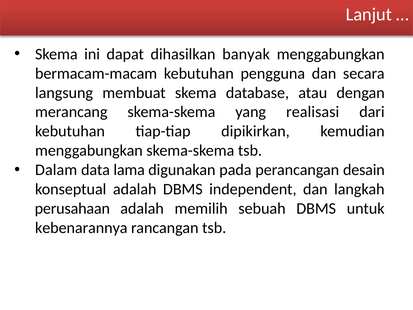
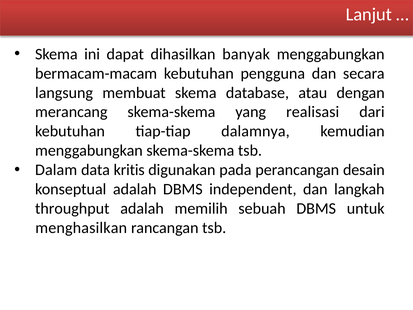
dipikirkan: dipikirkan -> dalamnya
lama: lama -> kritis
perusahaan: perusahaan -> throughput
kebenarannya: kebenarannya -> menghasilkan
